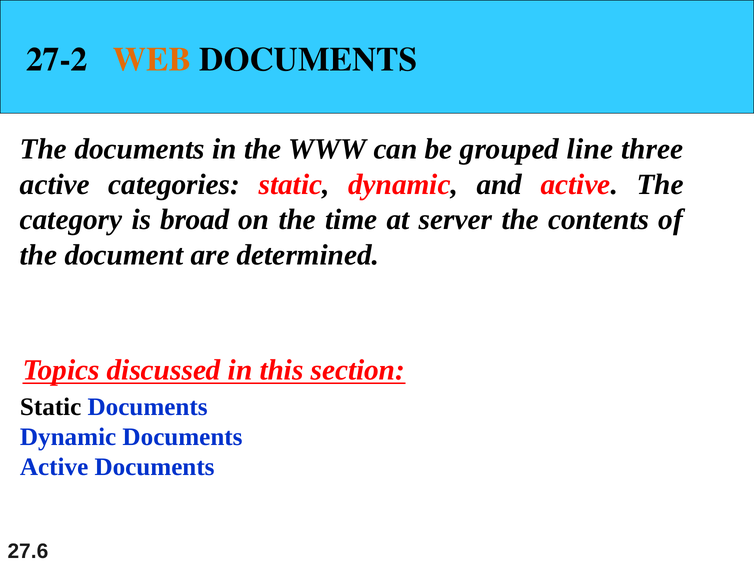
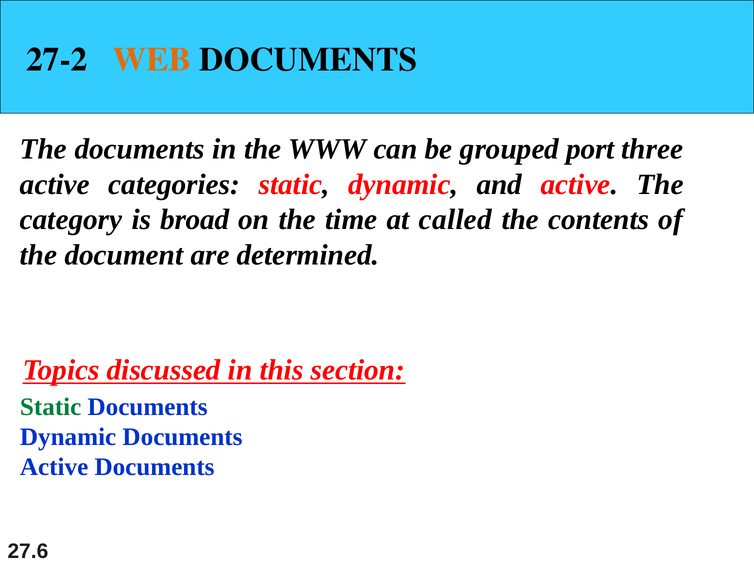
line: line -> port
server: server -> called
Static at (51, 406) colour: black -> green
